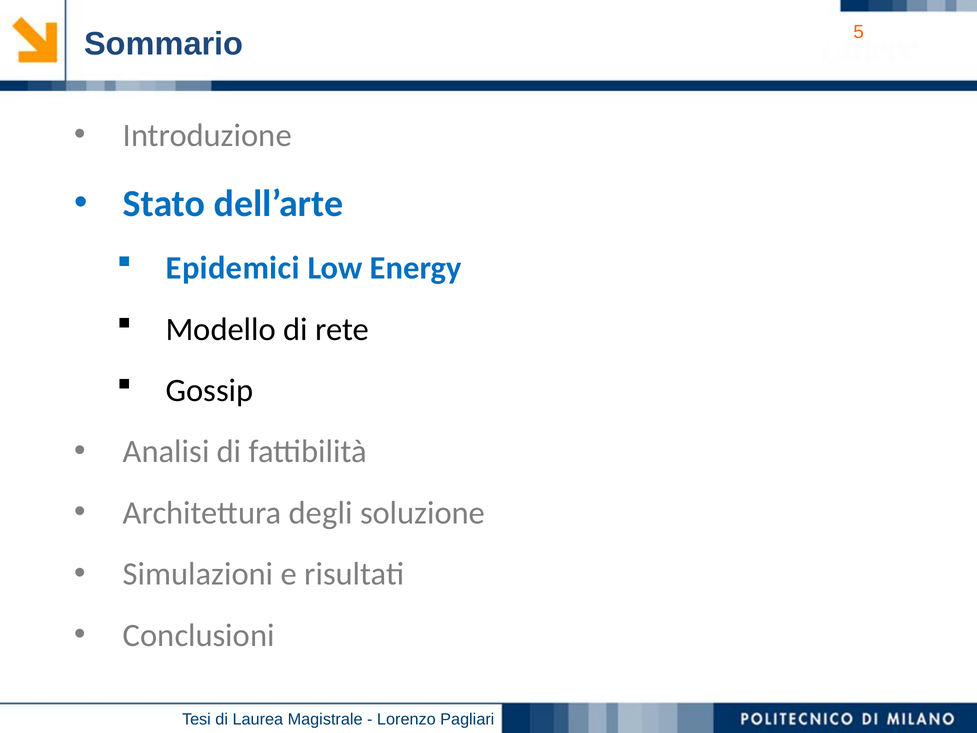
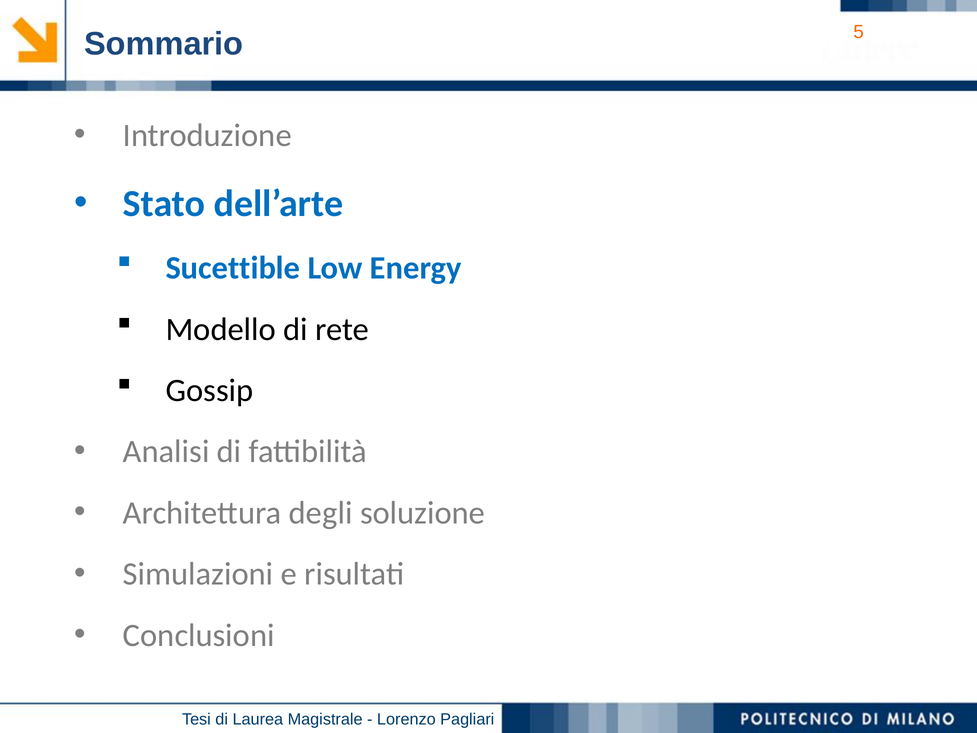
Epidemici: Epidemici -> Sucettible
